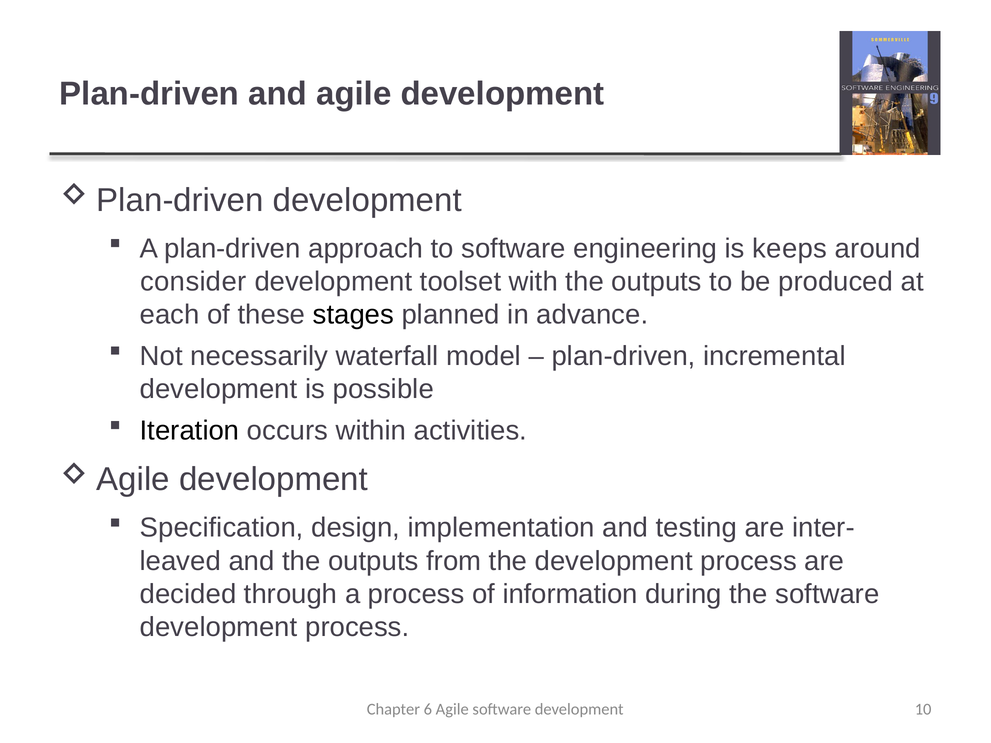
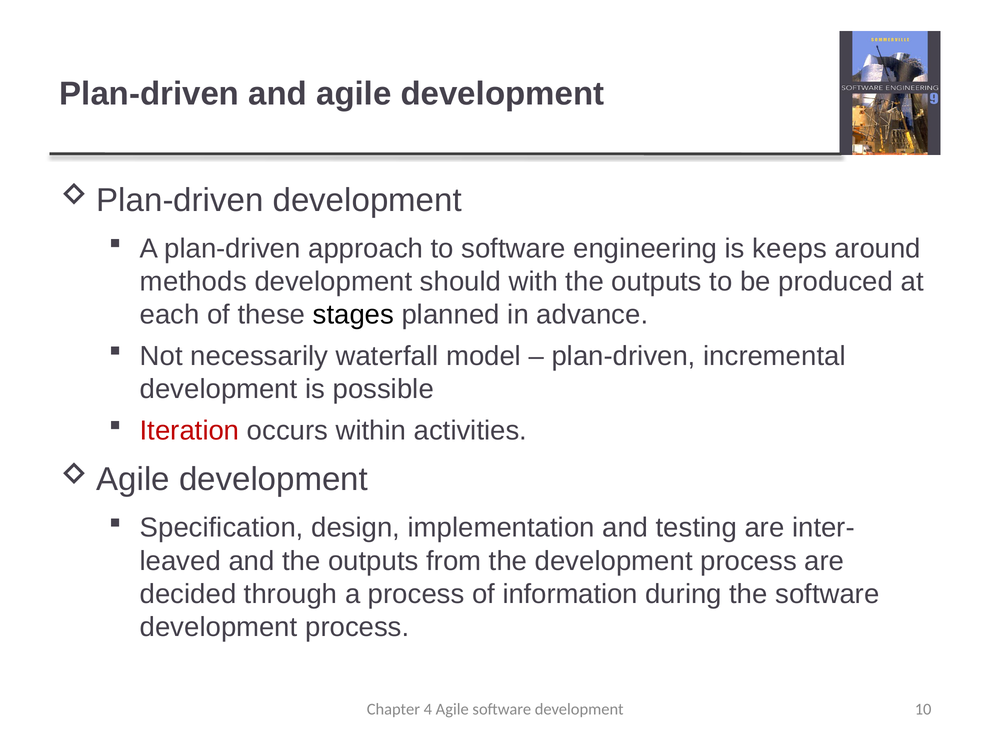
consider: consider -> methods
toolset: toolset -> should
Iteration colour: black -> red
6: 6 -> 4
